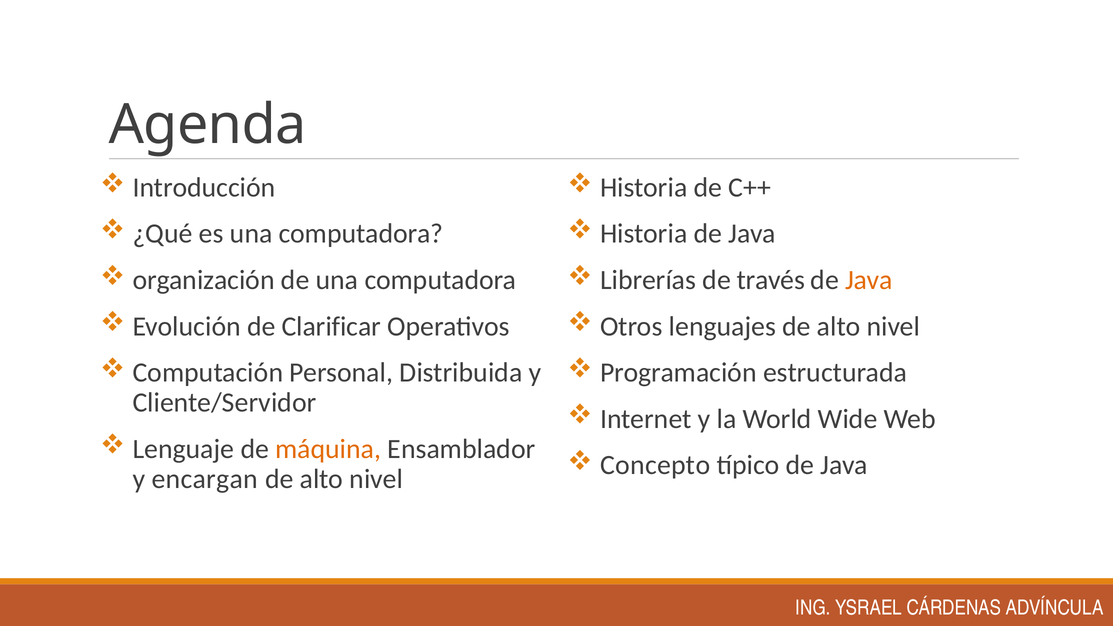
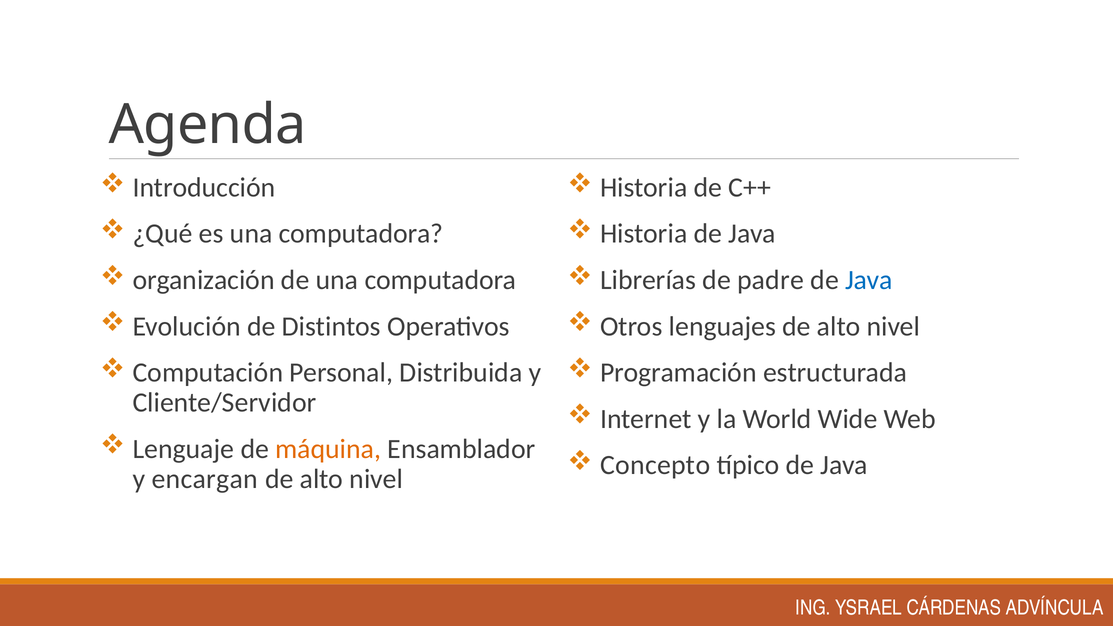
través: través -> padre
Java at (869, 280) colour: orange -> blue
Clarificar: Clarificar -> Distintos
